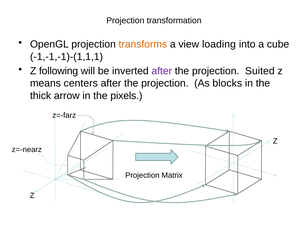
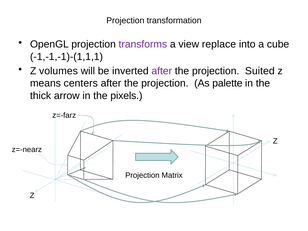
transforms colour: orange -> purple
loading: loading -> replace
following: following -> volumes
blocks: blocks -> palette
